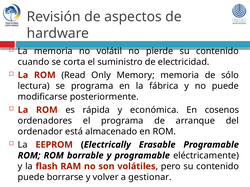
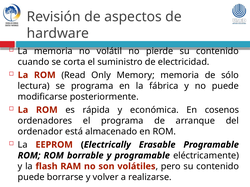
gestionar: gestionar -> realizarse
